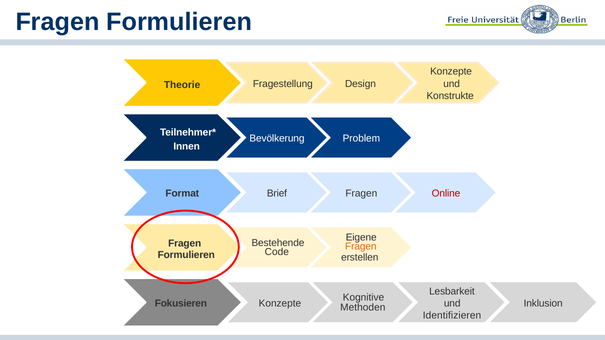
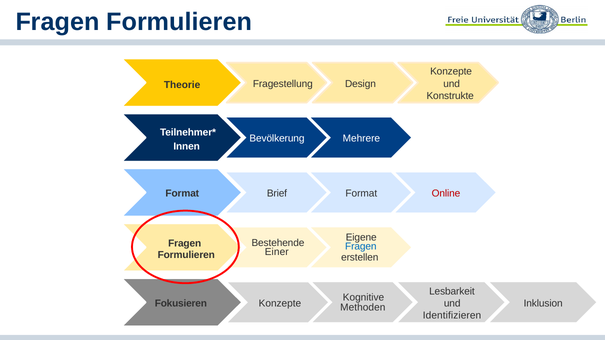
Problem: Problem -> Mehrere
Brief Fragen: Fragen -> Format
Fragen at (361, 247) colour: orange -> blue
Code: Code -> Einer
